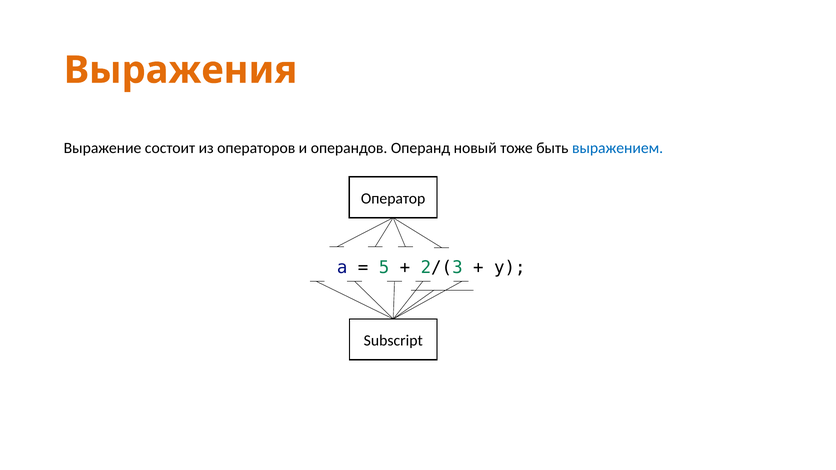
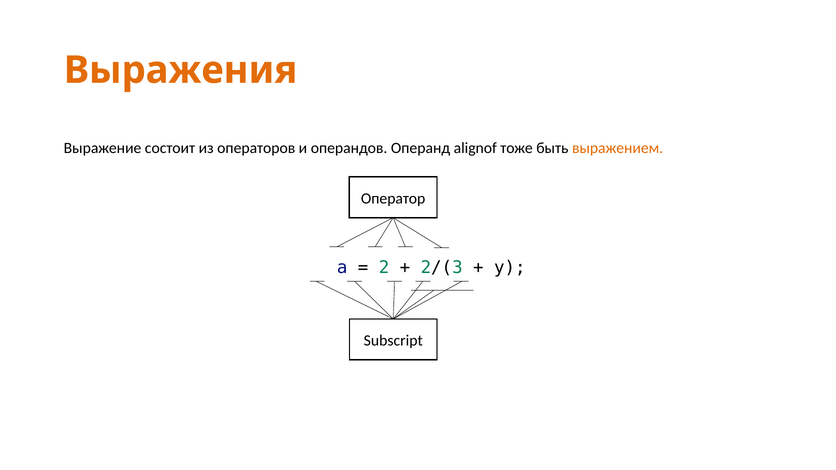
новый: новый -> alignof
выражением colour: blue -> orange
5: 5 -> 2
